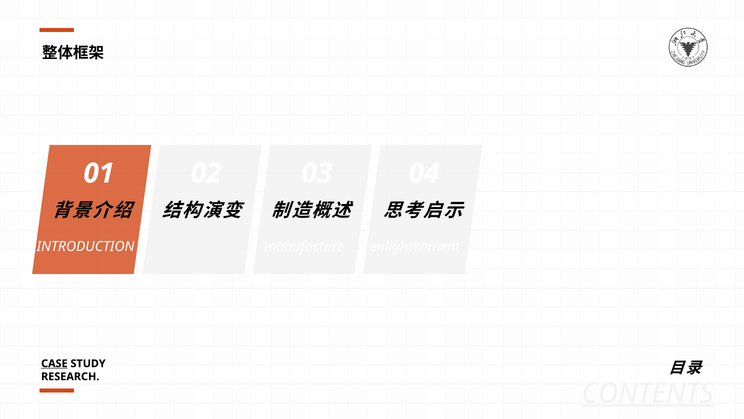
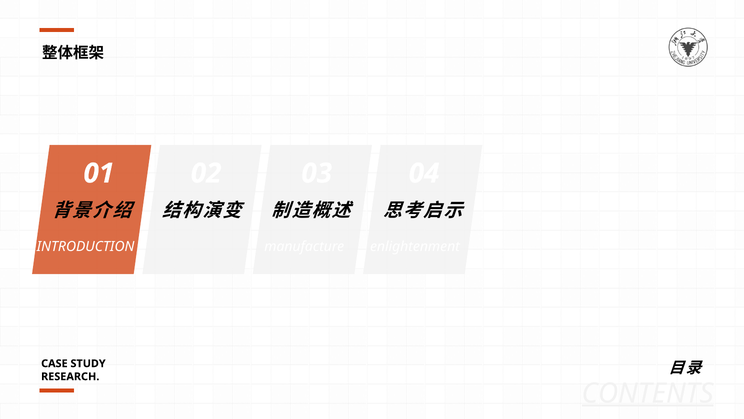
CASE underline: present -> none
